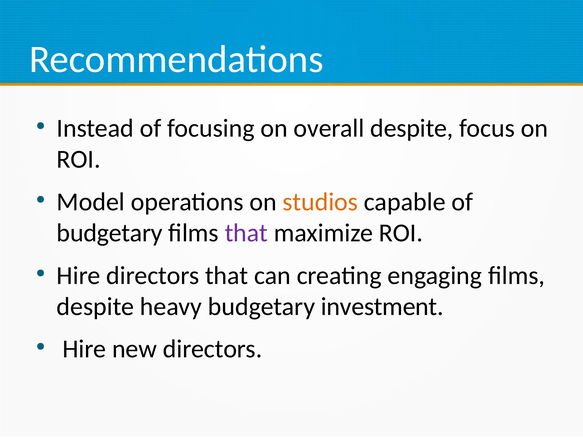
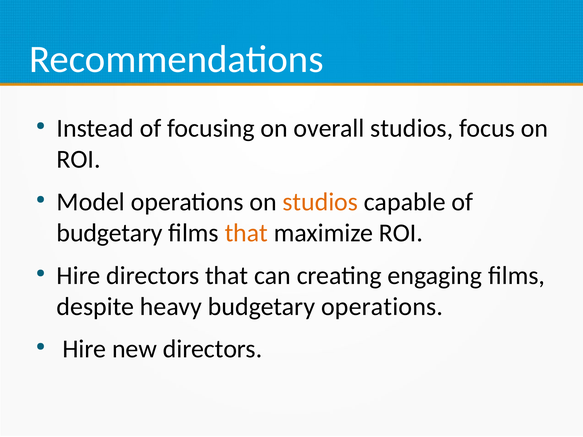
overall despite: despite -> studios
that at (246, 233) colour: purple -> orange
budgetary investment: investment -> operations
